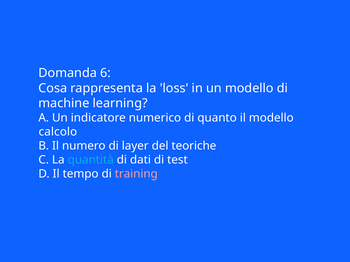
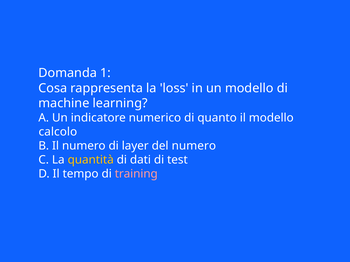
6: 6 -> 1
del teoriche: teoriche -> numero
quantità colour: light blue -> yellow
